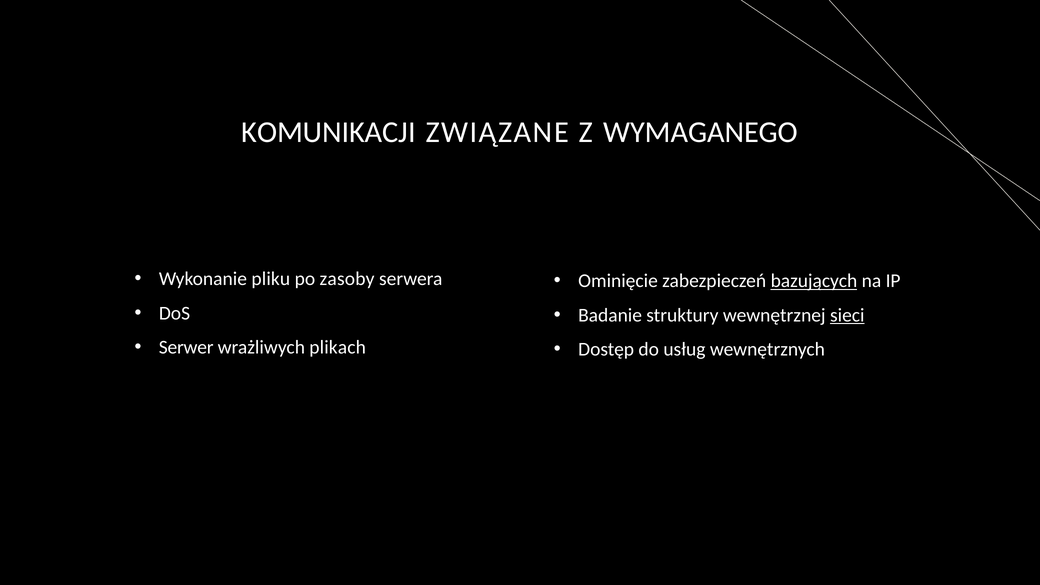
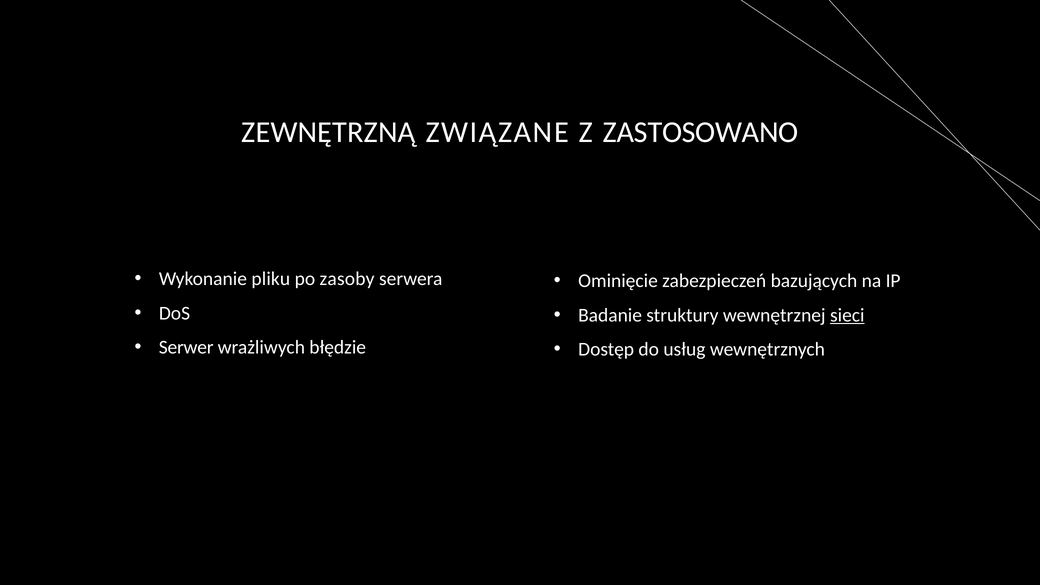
KOMUNIKACJI: KOMUNIKACJI -> ZEWNĘTRZNĄ
WYMAGANEGO: WYMAGANEGO -> ZASTOSOWANO
bazujących underline: present -> none
plikach: plikach -> błędzie
